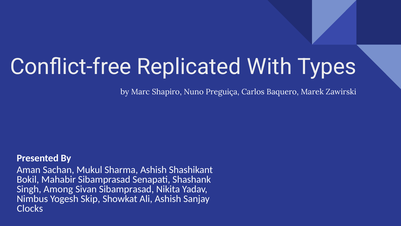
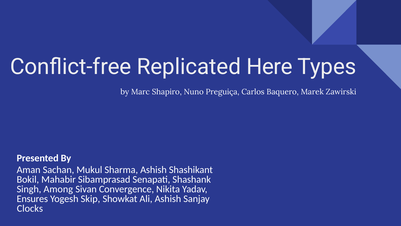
With: With -> Here
Sivan Sibamprasad: Sibamprasad -> Convergence
Nimbus: Nimbus -> Ensures
